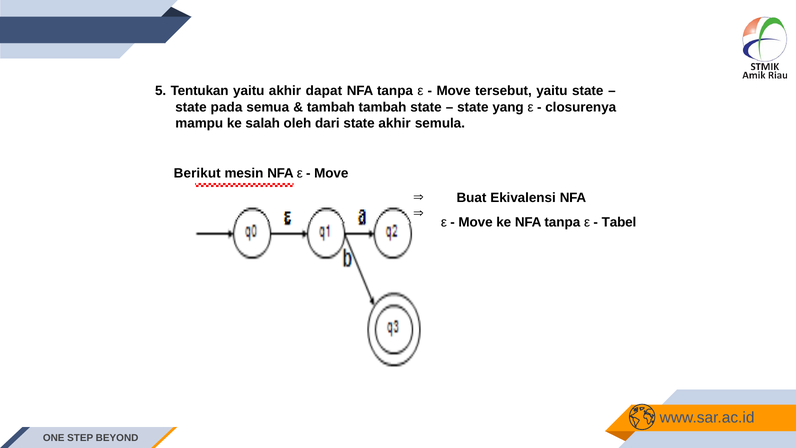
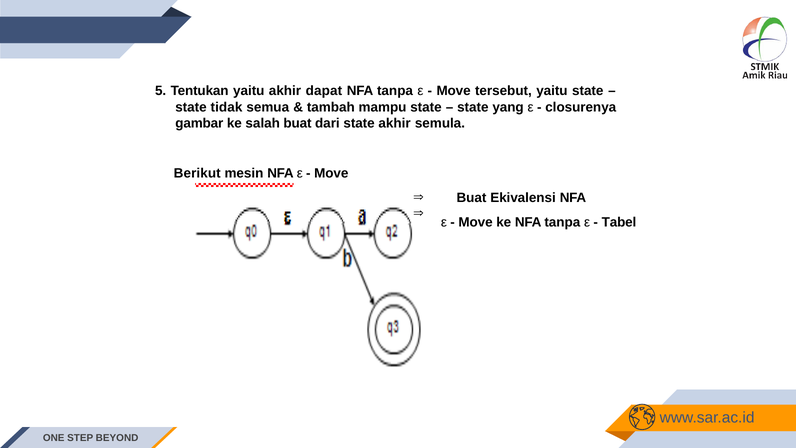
pada: pada -> tidak
tambah tambah: tambah -> mampu
mampu: mampu -> gambar
salah oleh: oleh -> buat
